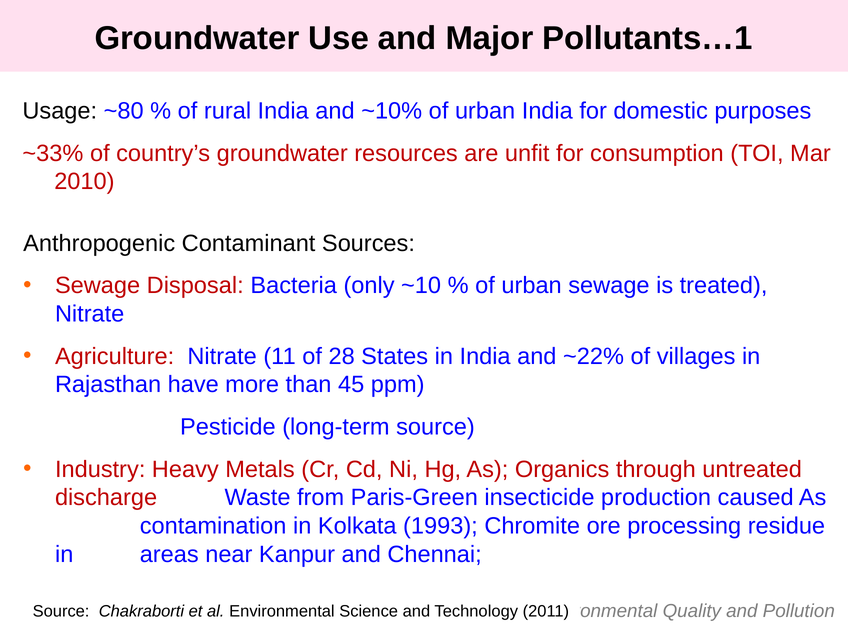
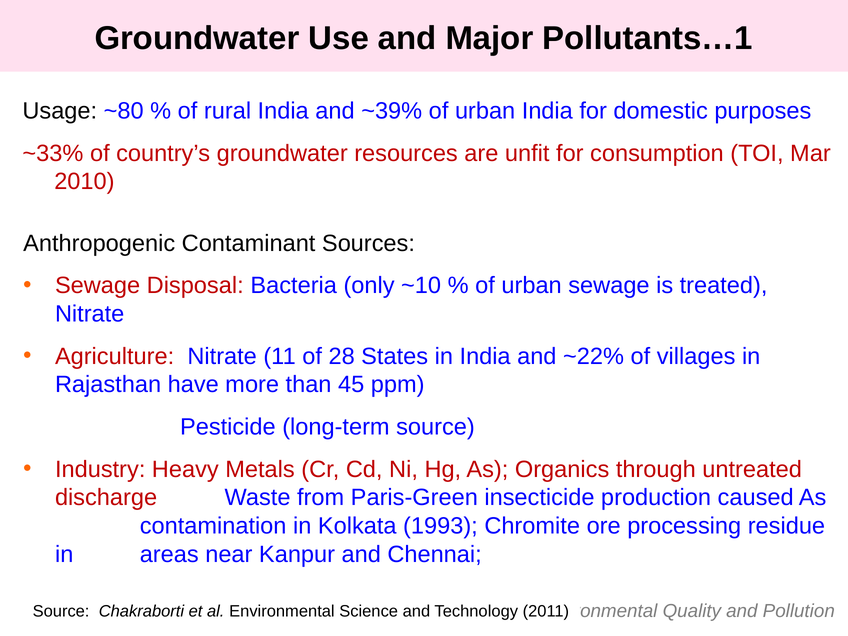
~10%: ~10% -> ~39%
